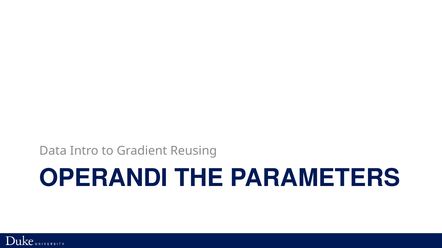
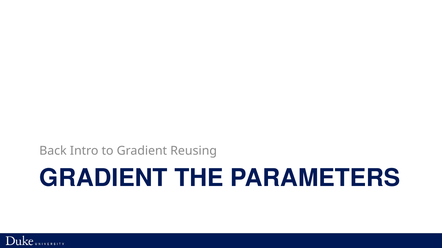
Data: Data -> Back
OPERANDI at (104, 178): OPERANDI -> GRADIENT
